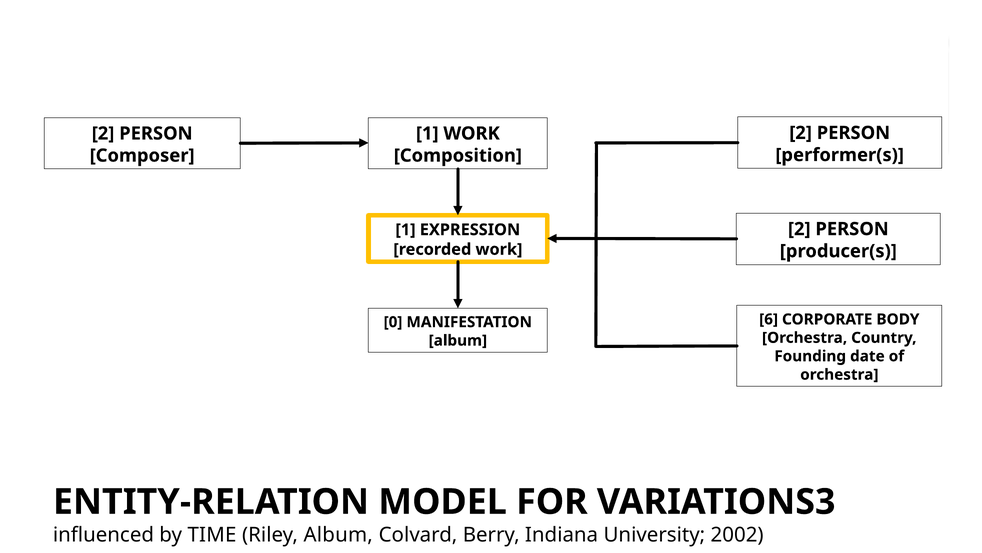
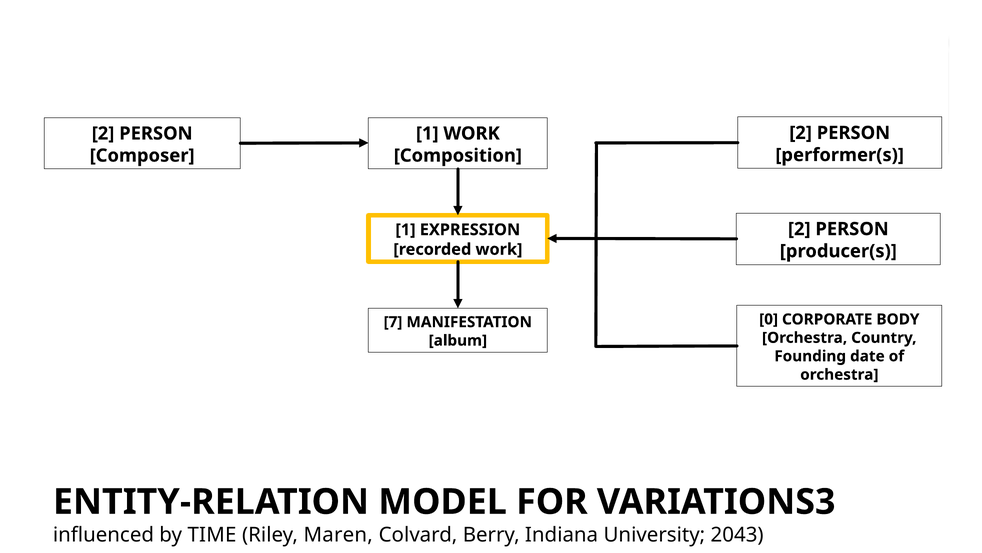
6: 6 -> 0
0: 0 -> 7
Riley Album: Album -> Maren
2002: 2002 -> 2043
